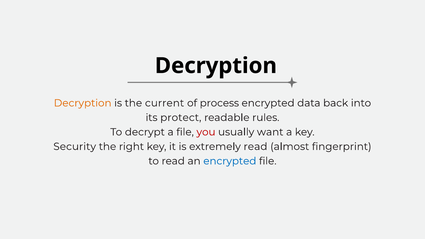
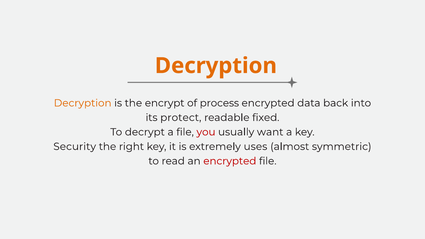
Decryption at (216, 66) colour: black -> orange
current: current -> encrypt
rules: rules -> fixed
extremely read: read -> uses
fingerprint: fingerprint -> symmetric
encrypted at (230, 161) colour: blue -> red
